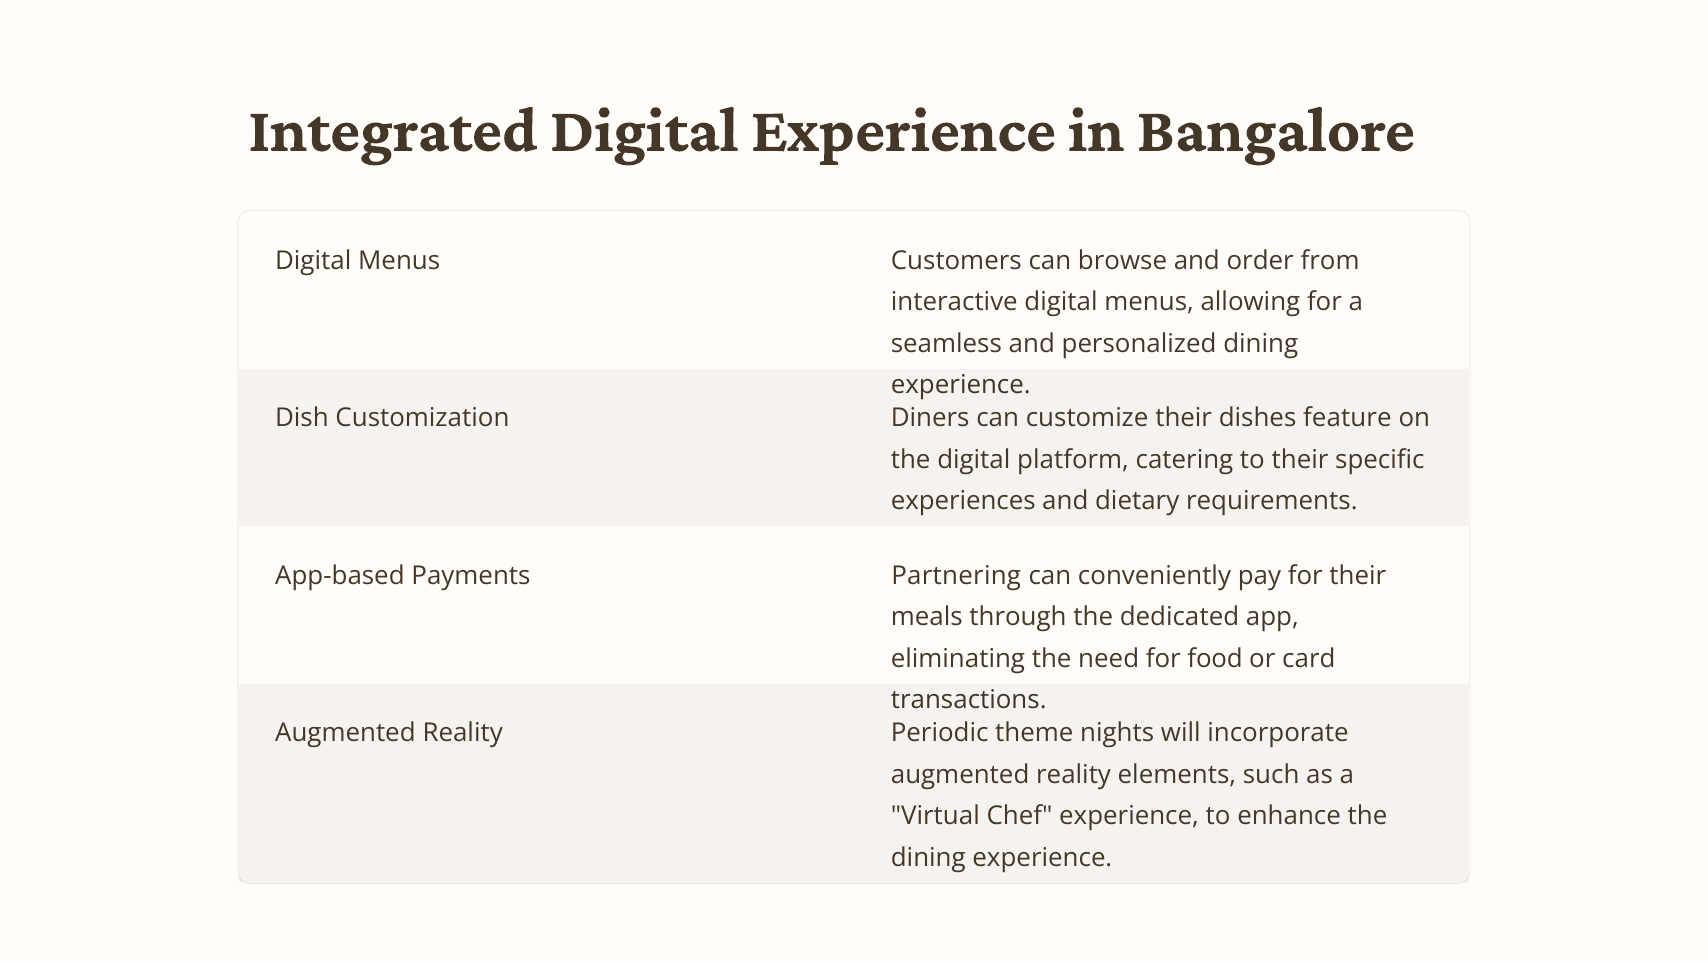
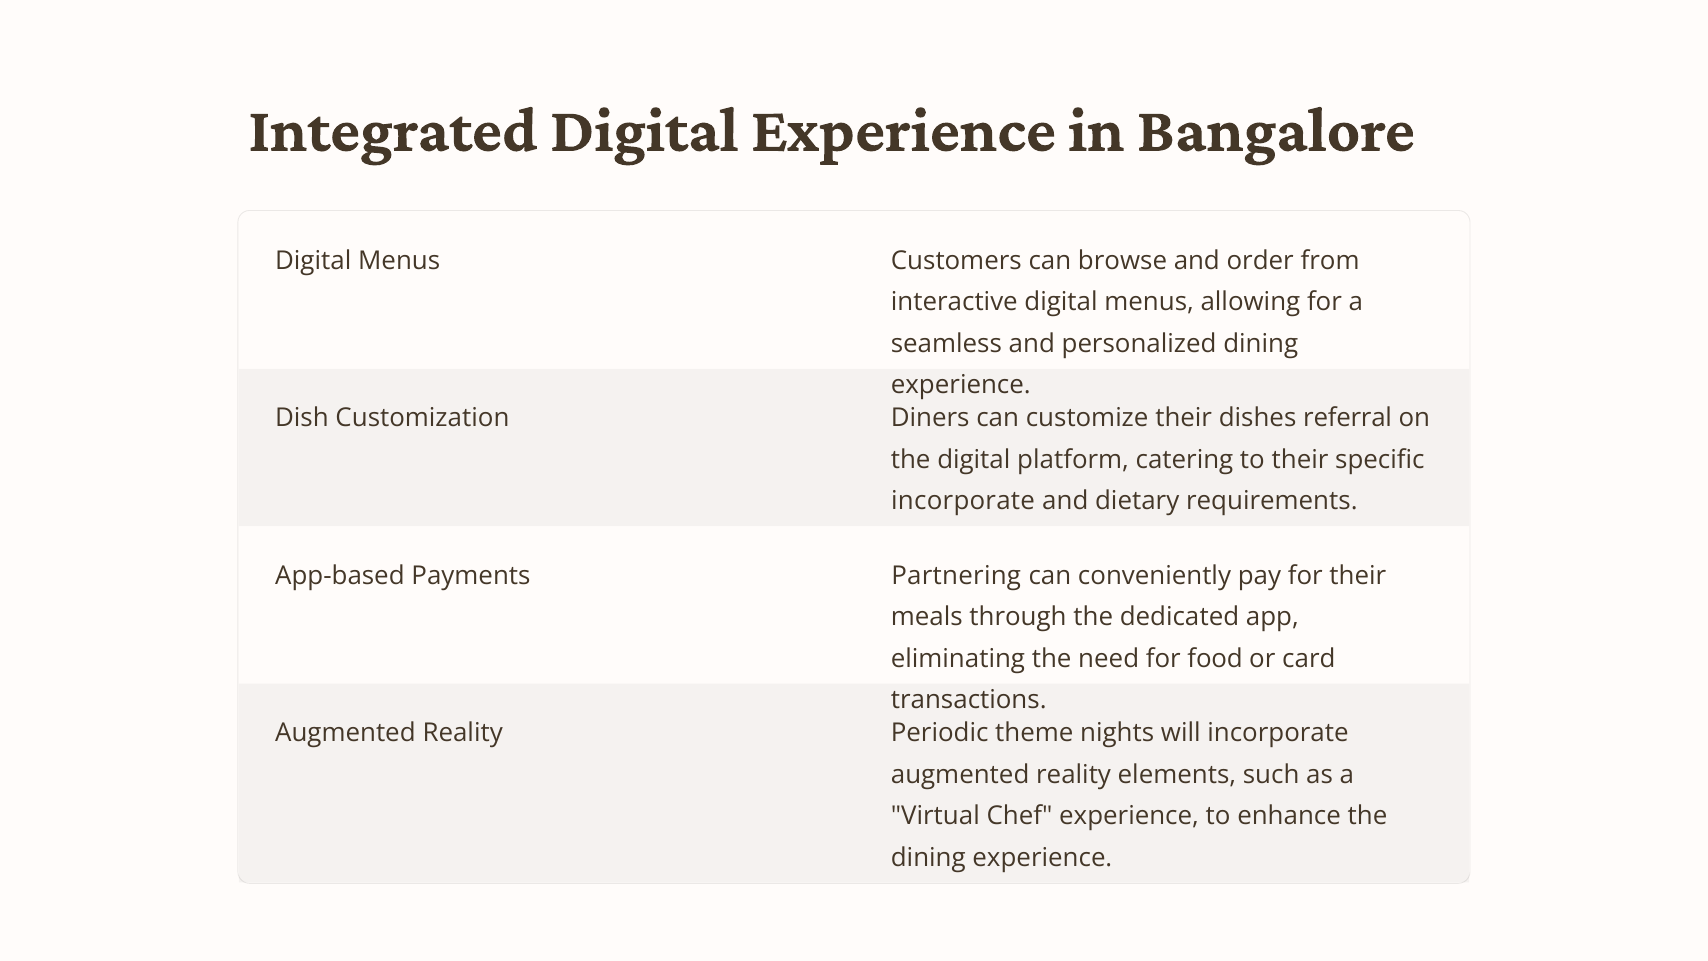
feature: feature -> referral
experiences at (963, 501): experiences -> incorporate
